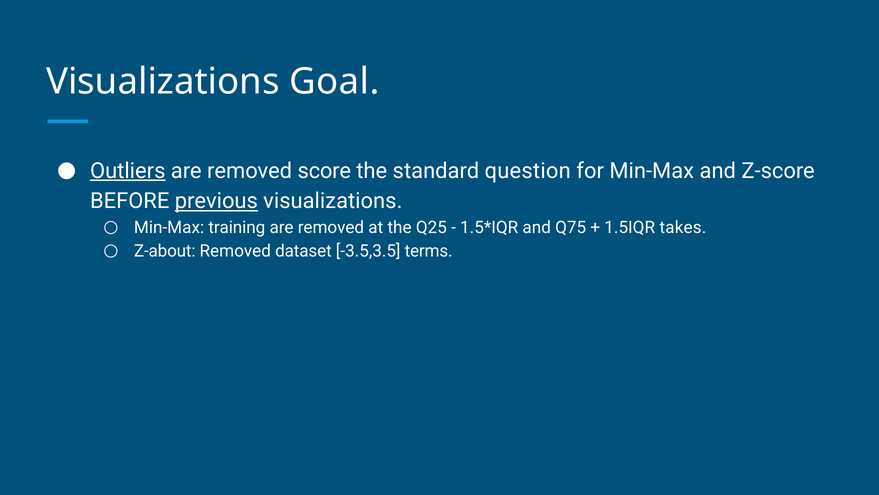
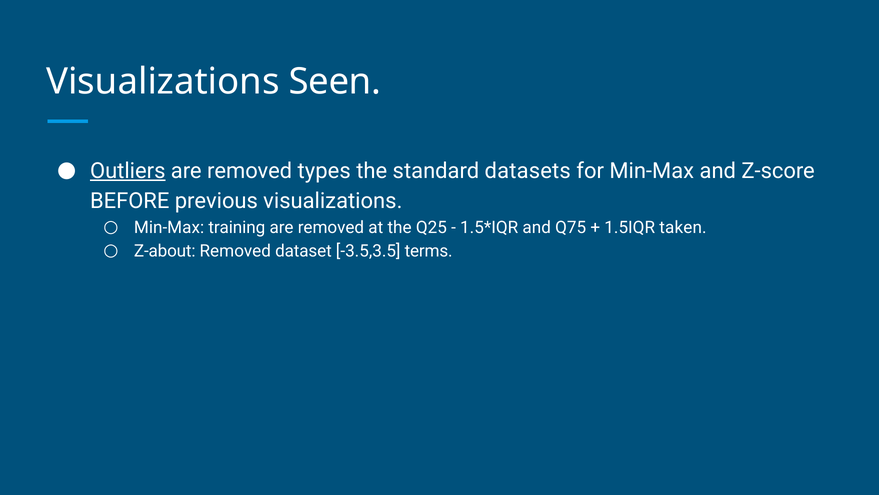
Goal: Goal -> Seen
score: score -> types
question: question -> datasets
previous underline: present -> none
takes: takes -> taken
